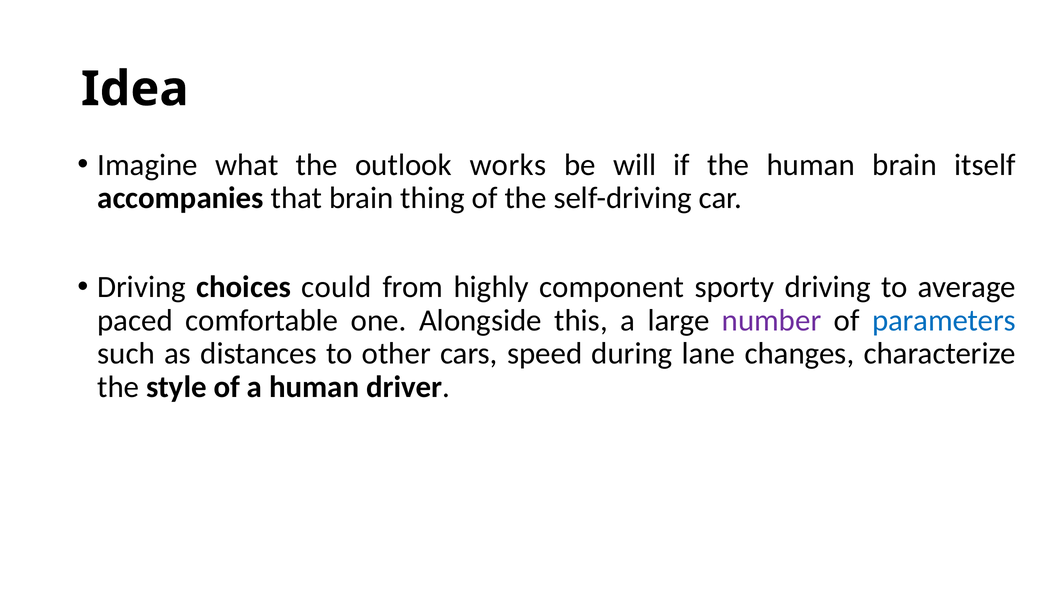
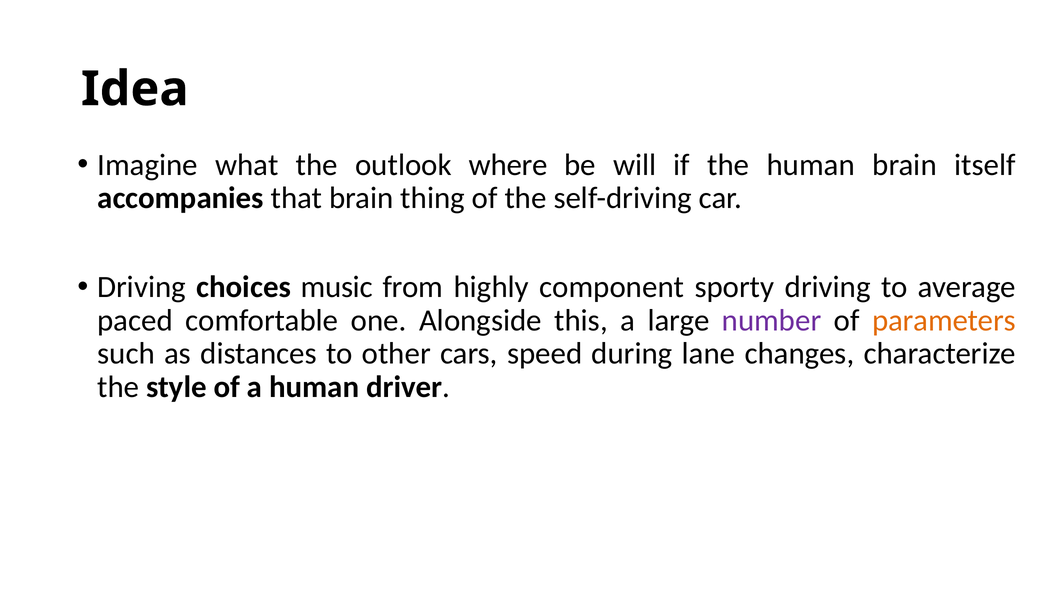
works: works -> where
could: could -> music
parameters colour: blue -> orange
